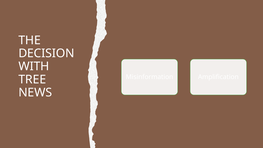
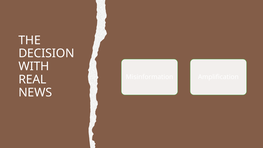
TREE: TREE -> REAL
